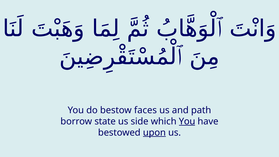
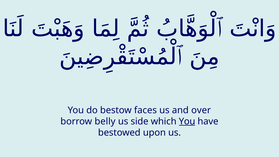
path: path -> over
state: state -> belly
upon underline: present -> none
